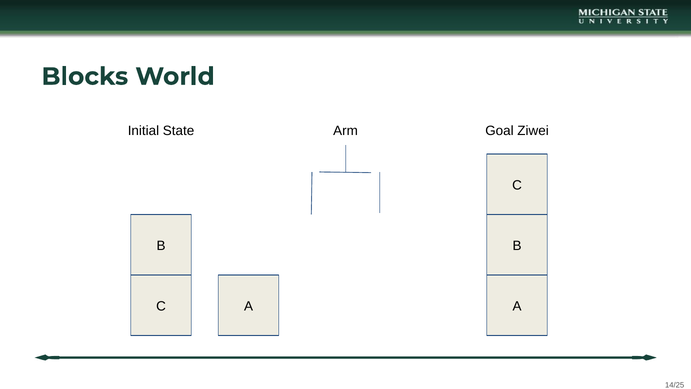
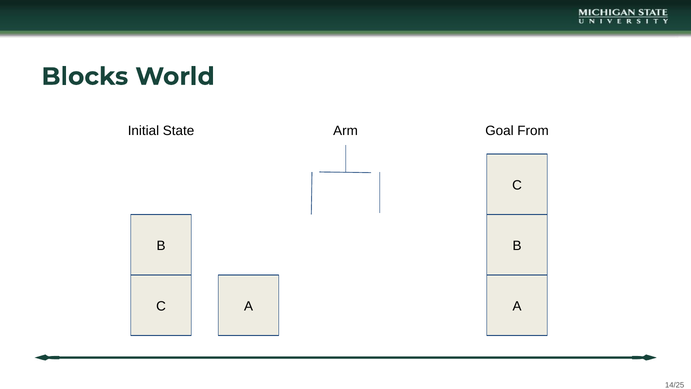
Ziwei: Ziwei -> From
